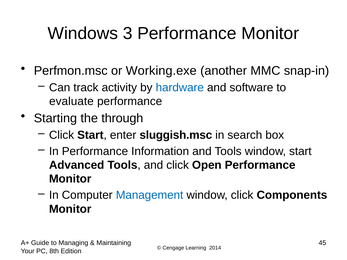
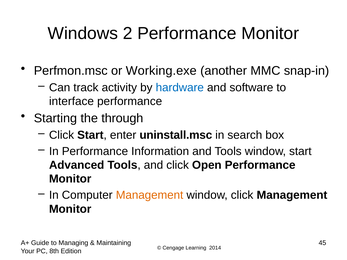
3: 3 -> 2
evaluate: evaluate -> interface
sluggish.msc: sluggish.msc -> uninstall.msc
Management at (150, 195) colour: blue -> orange
click Components: Components -> Management
